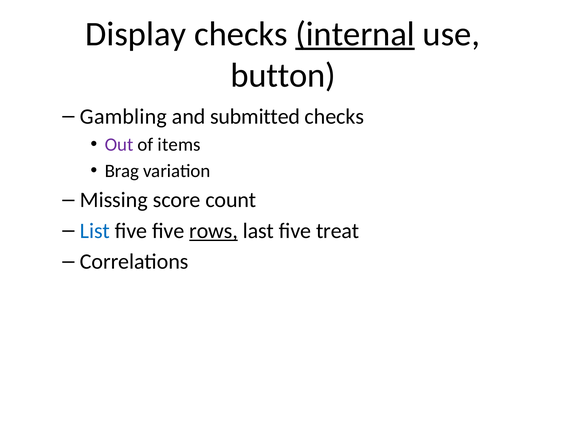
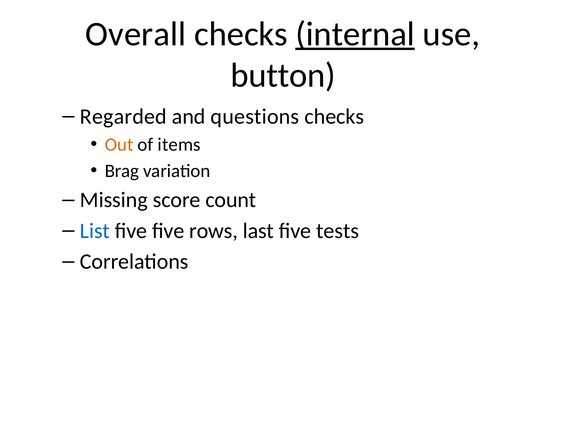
Display: Display -> Overall
Gambling: Gambling -> Regarded
submitted: submitted -> questions
Out colour: purple -> orange
rows underline: present -> none
treat: treat -> tests
